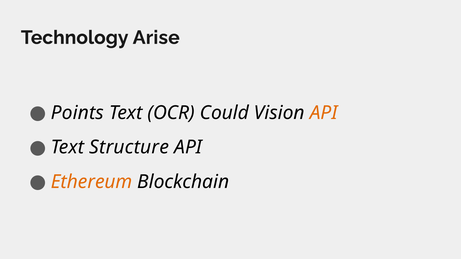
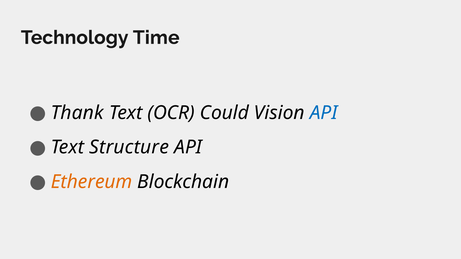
Arise: Arise -> Time
Points: Points -> Thank
API at (324, 113) colour: orange -> blue
